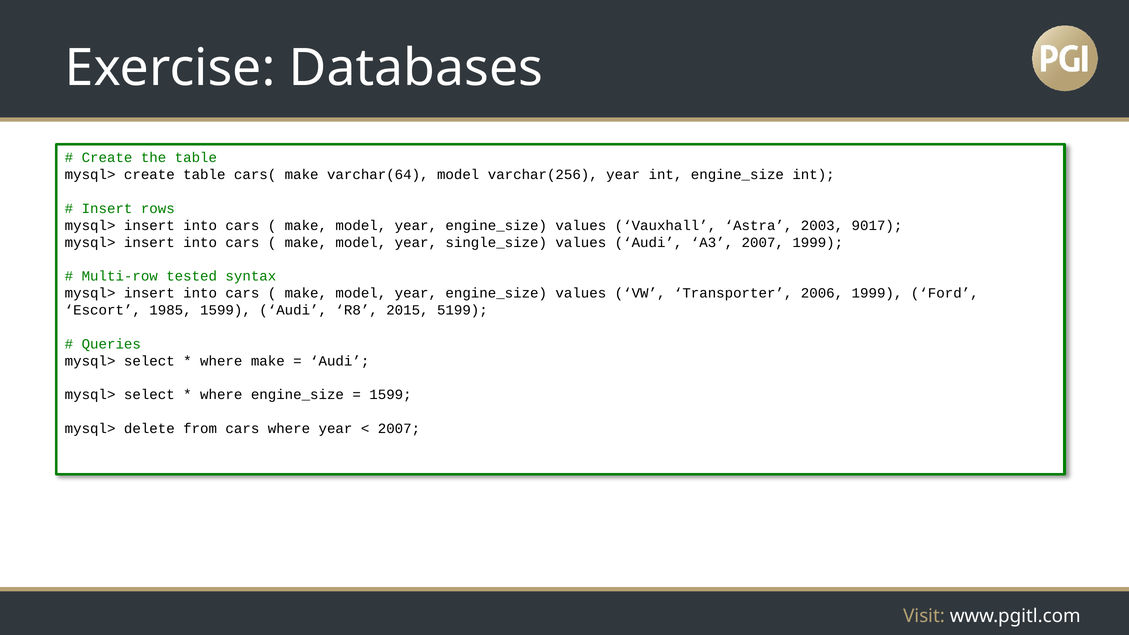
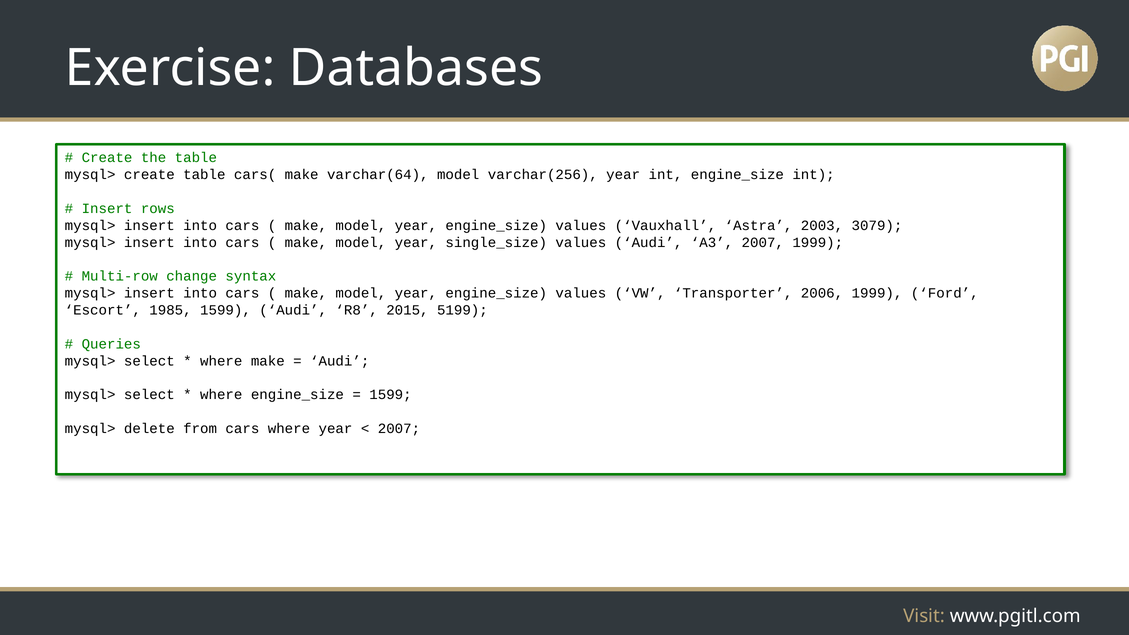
9017: 9017 -> 3079
tested: tested -> change
